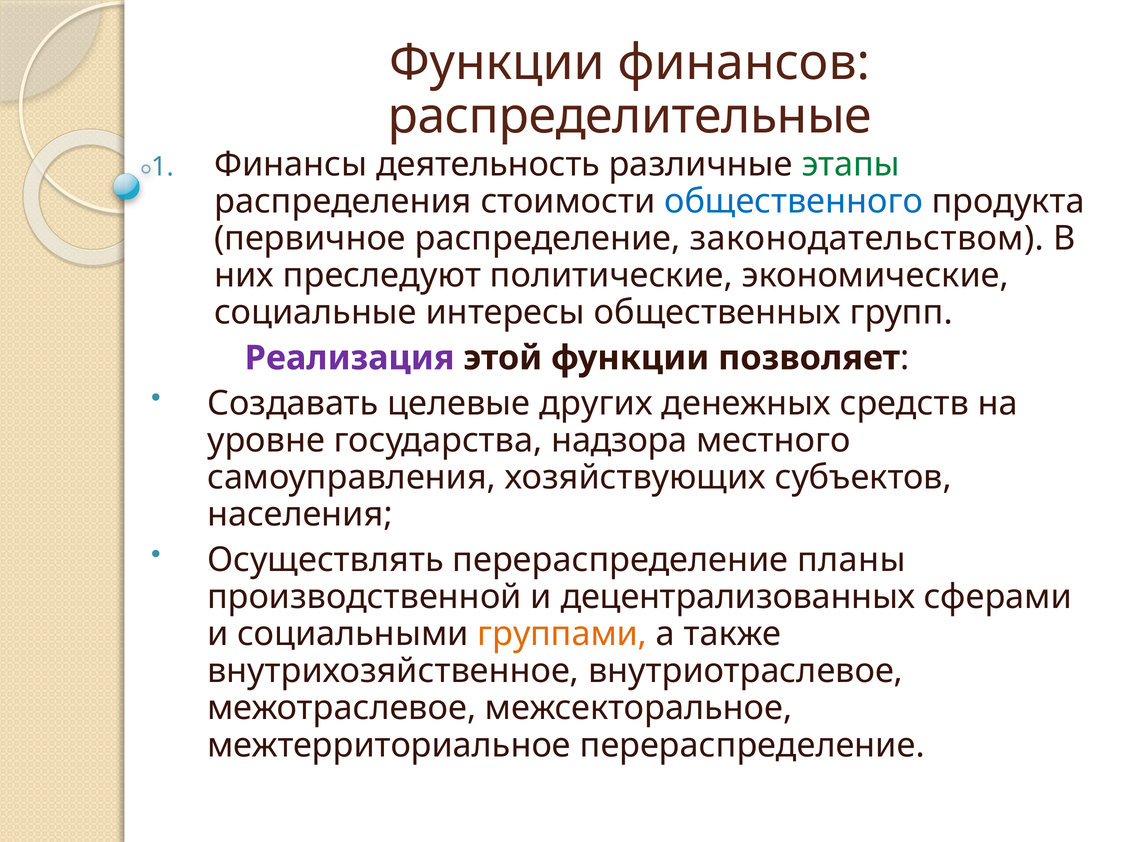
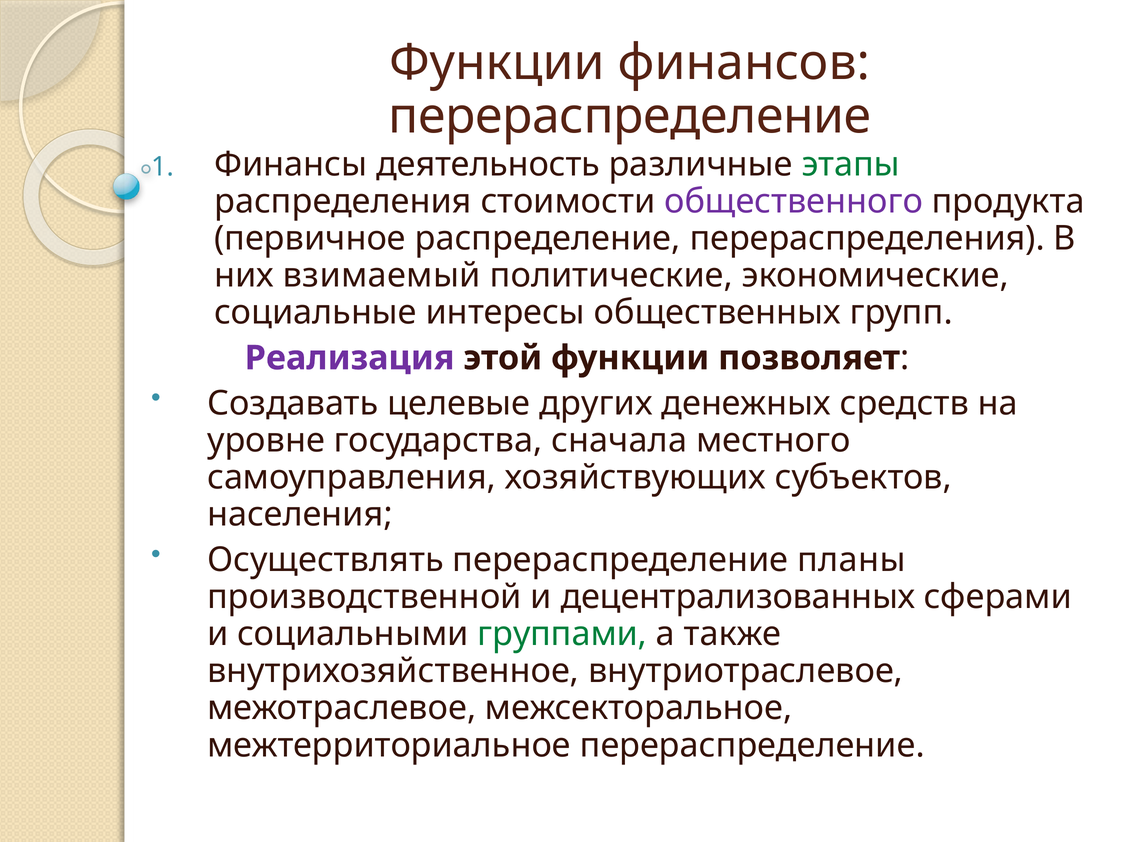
распределительные at (630, 117): распределительные -> перераспределение
общественного colour: blue -> purple
законодательством: законодательством -> перераспределения
преследуют: преследуют -> взимаемый
надзора: надзора -> сначала
группами colour: orange -> green
